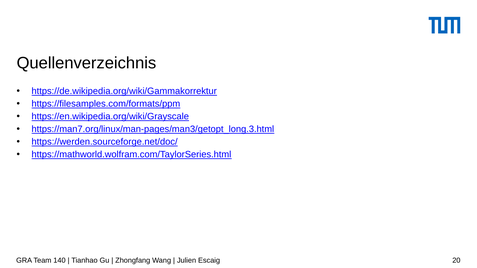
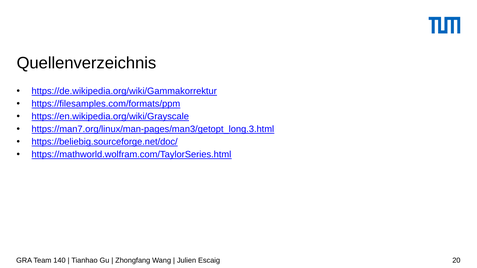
https://werden.sourceforge.net/doc/: https://werden.sourceforge.net/doc/ -> https://beliebig.sourceforge.net/doc/
